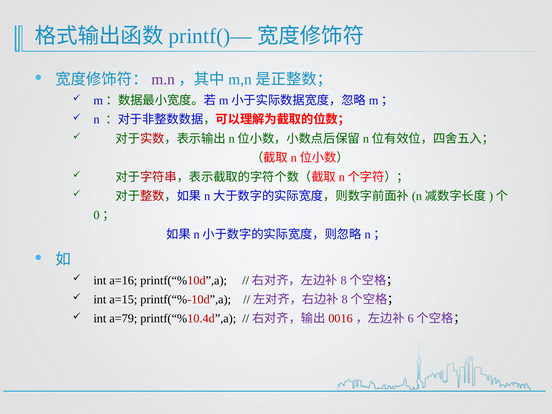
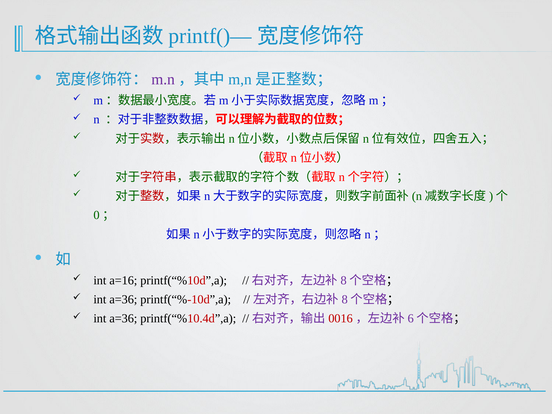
a=15 at (123, 299): a=15 -> a=36
a=79 at (123, 319): a=79 -> a=36
